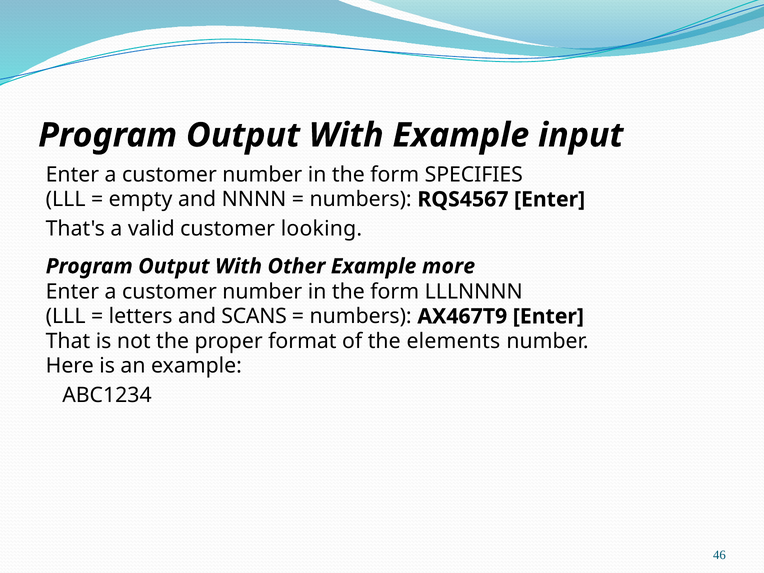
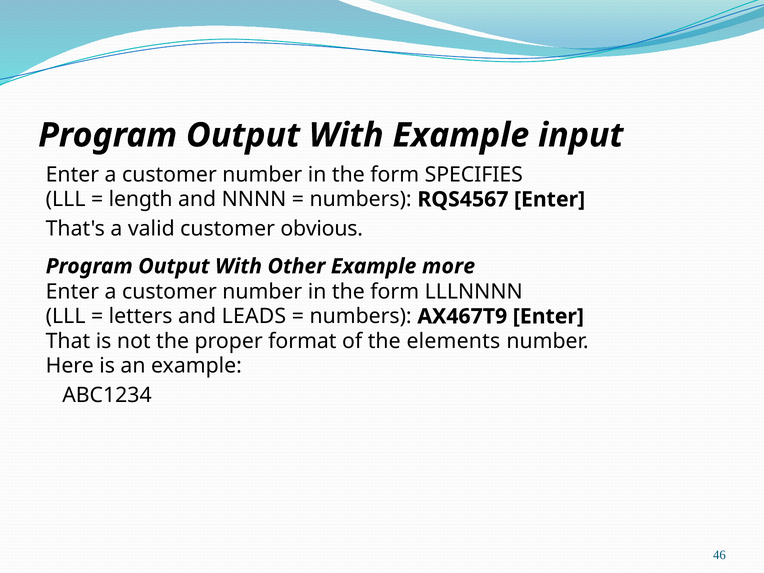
empty: empty -> length
looking: looking -> obvious
SCANS: SCANS -> LEADS
